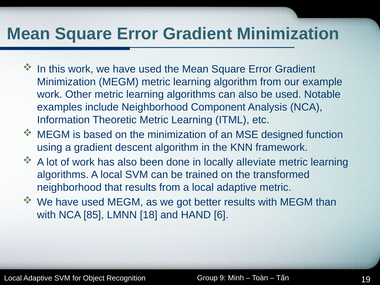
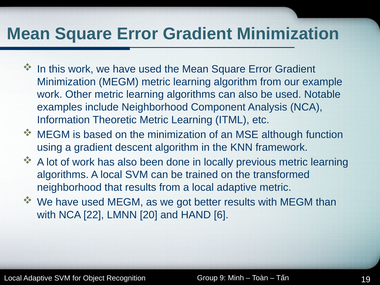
designed: designed -> although
alleviate: alleviate -> previous
85: 85 -> 22
18: 18 -> 20
